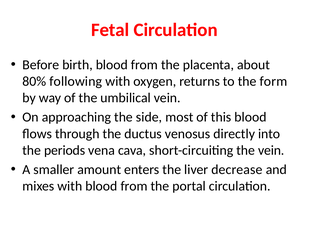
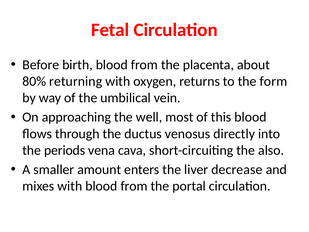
following: following -> returning
side: side -> well
the vein: vein -> also
